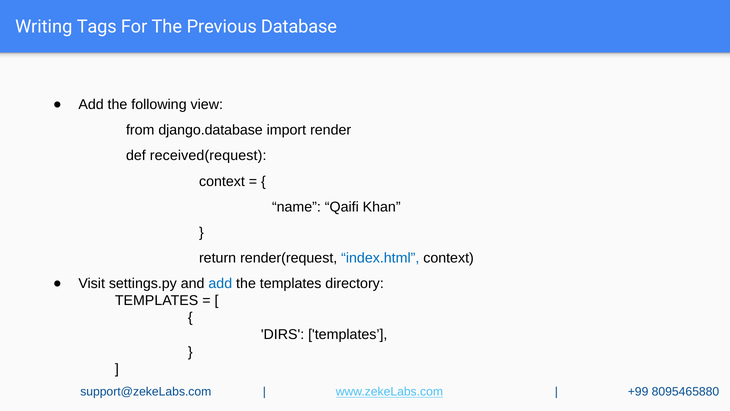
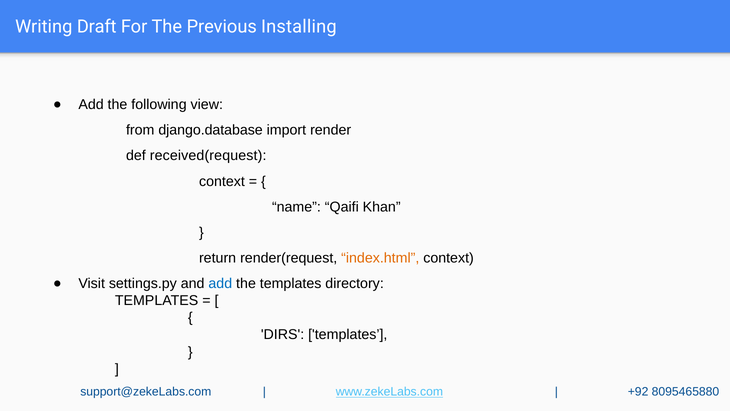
Tags: Tags -> Draft
Database: Database -> Installing
index.html colour: blue -> orange
+99: +99 -> +92
